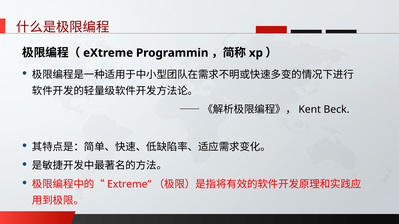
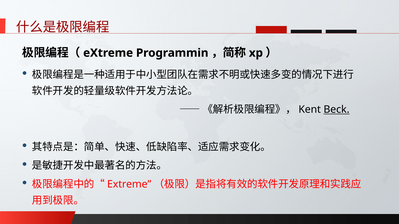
Beck underline: none -> present
